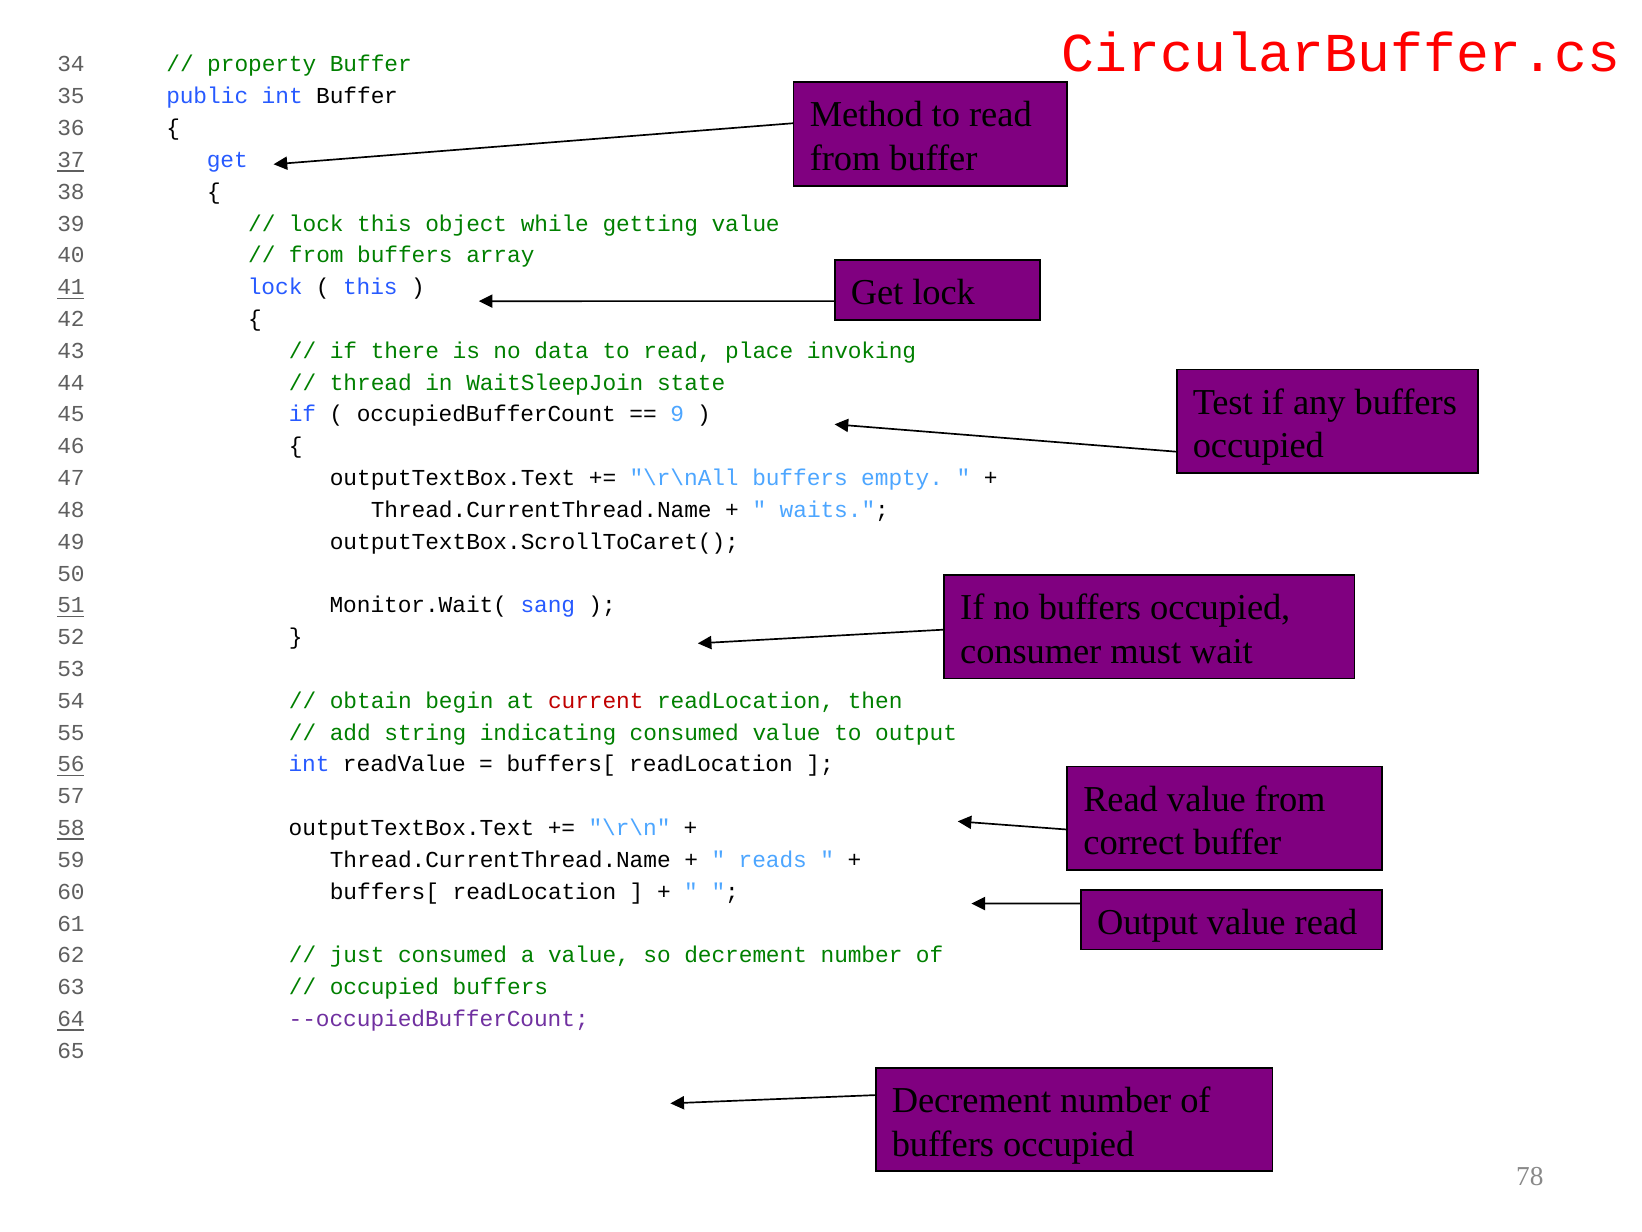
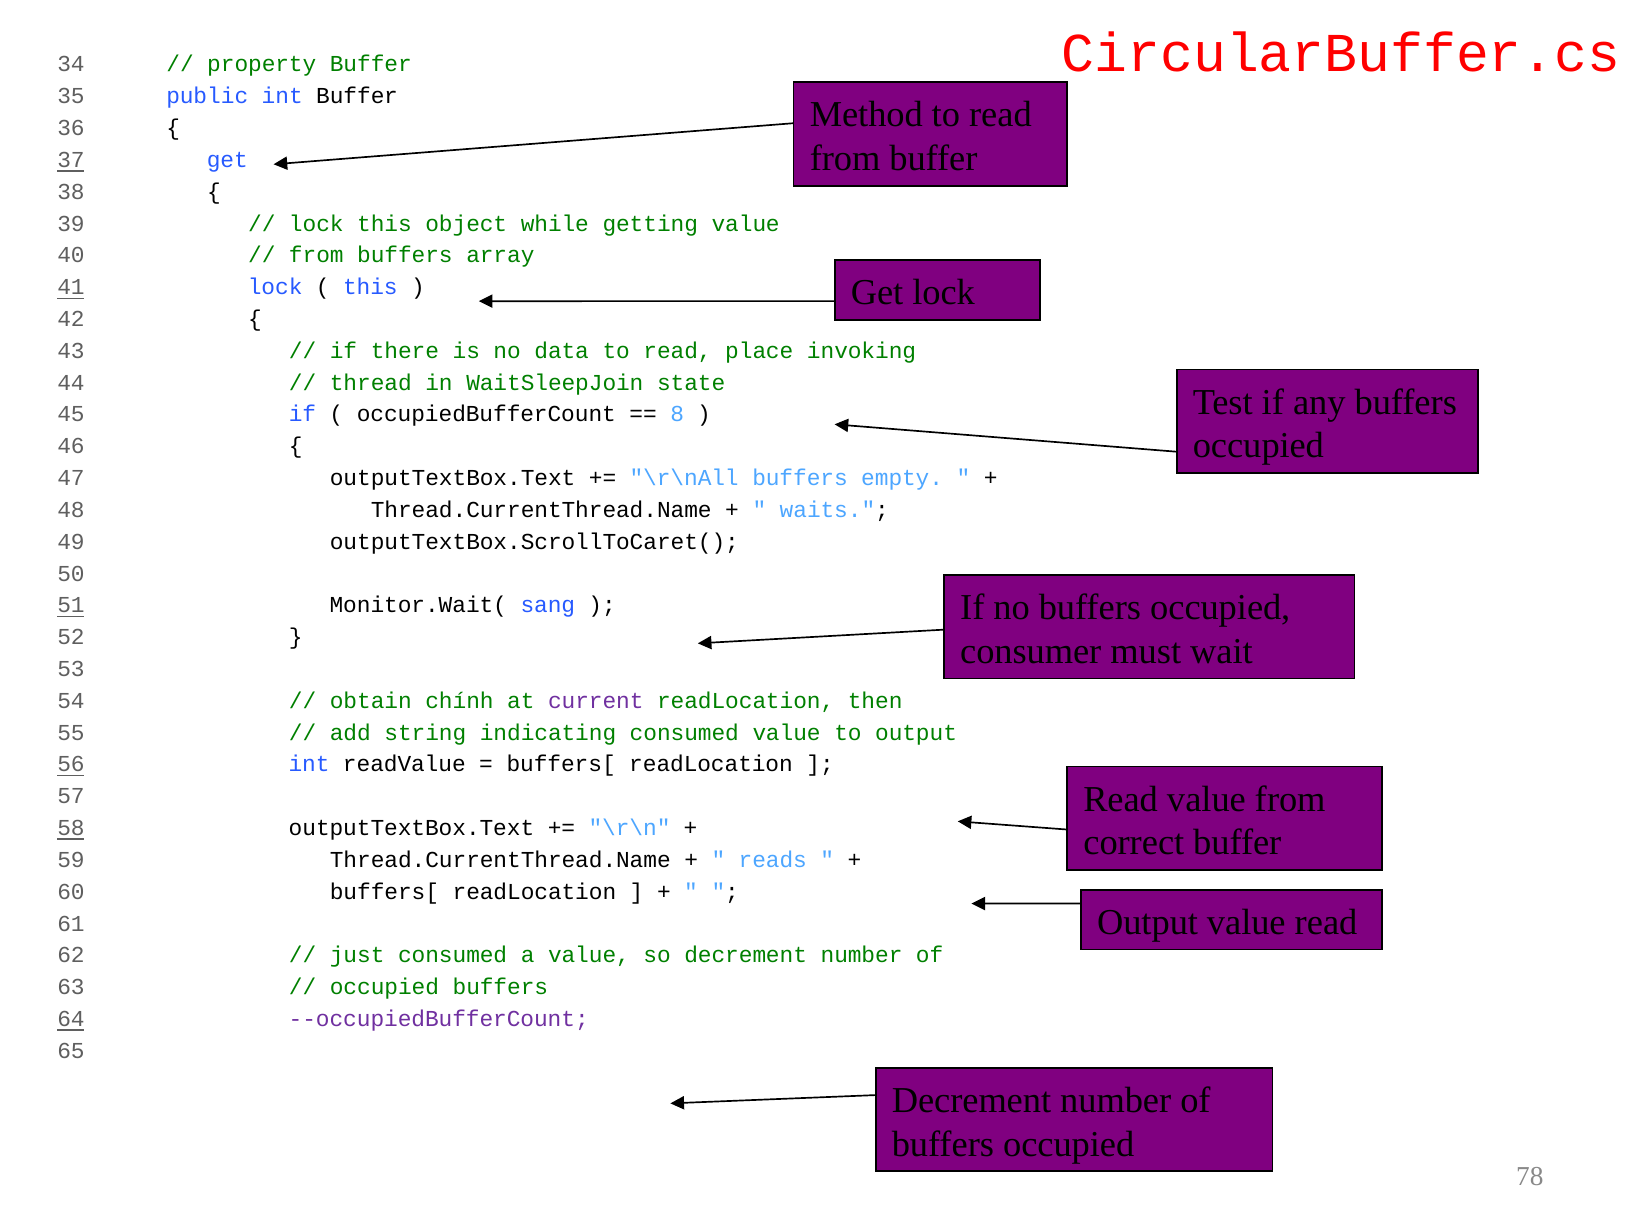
9: 9 -> 8
begin: begin -> chính
current colour: red -> purple
